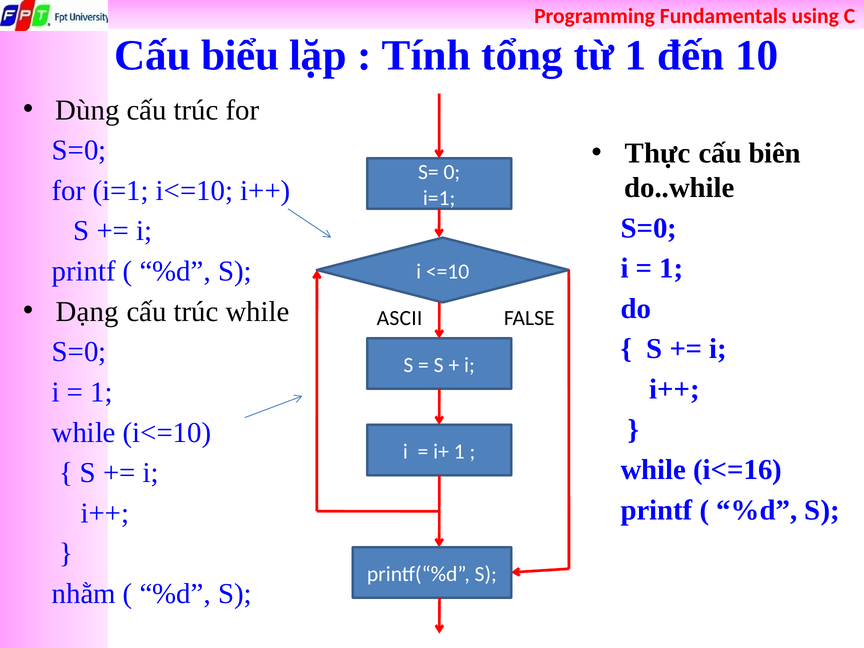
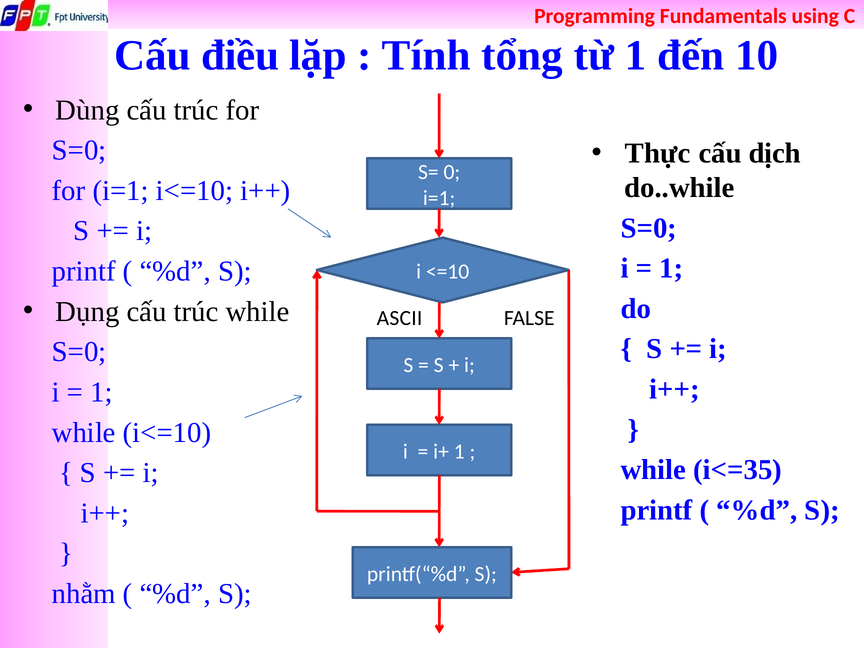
biểu: biểu -> điều
biên: biên -> dịch
Dạng: Dạng -> Dụng
i<=16: i<=16 -> i<=35
